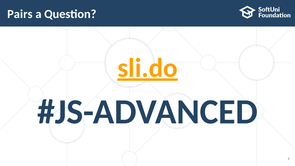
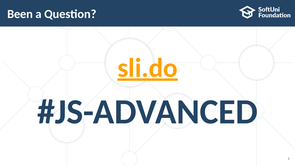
Pairs: Pairs -> Been
